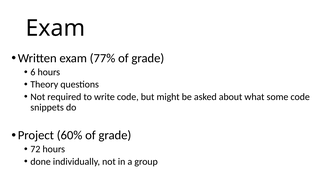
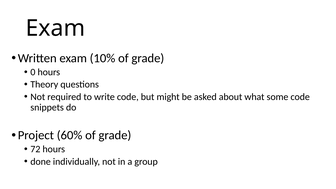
77%: 77% -> 10%
6: 6 -> 0
